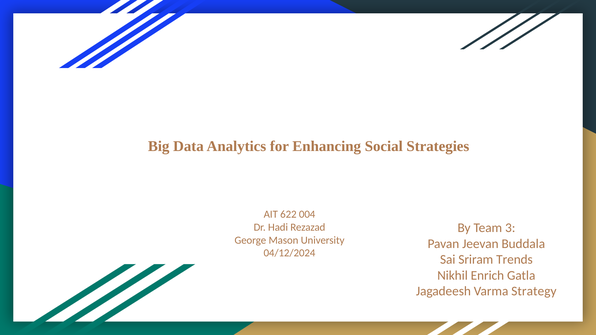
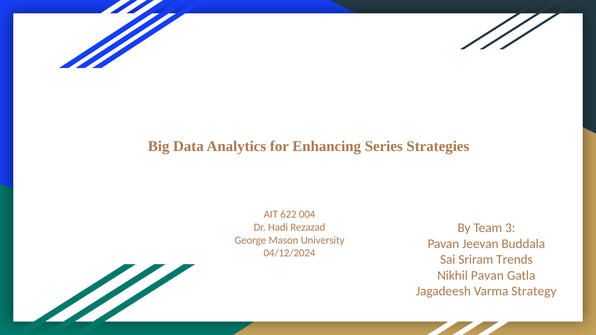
Social: Social -> Series
Nikhil Enrich: Enrich -> Pavan
